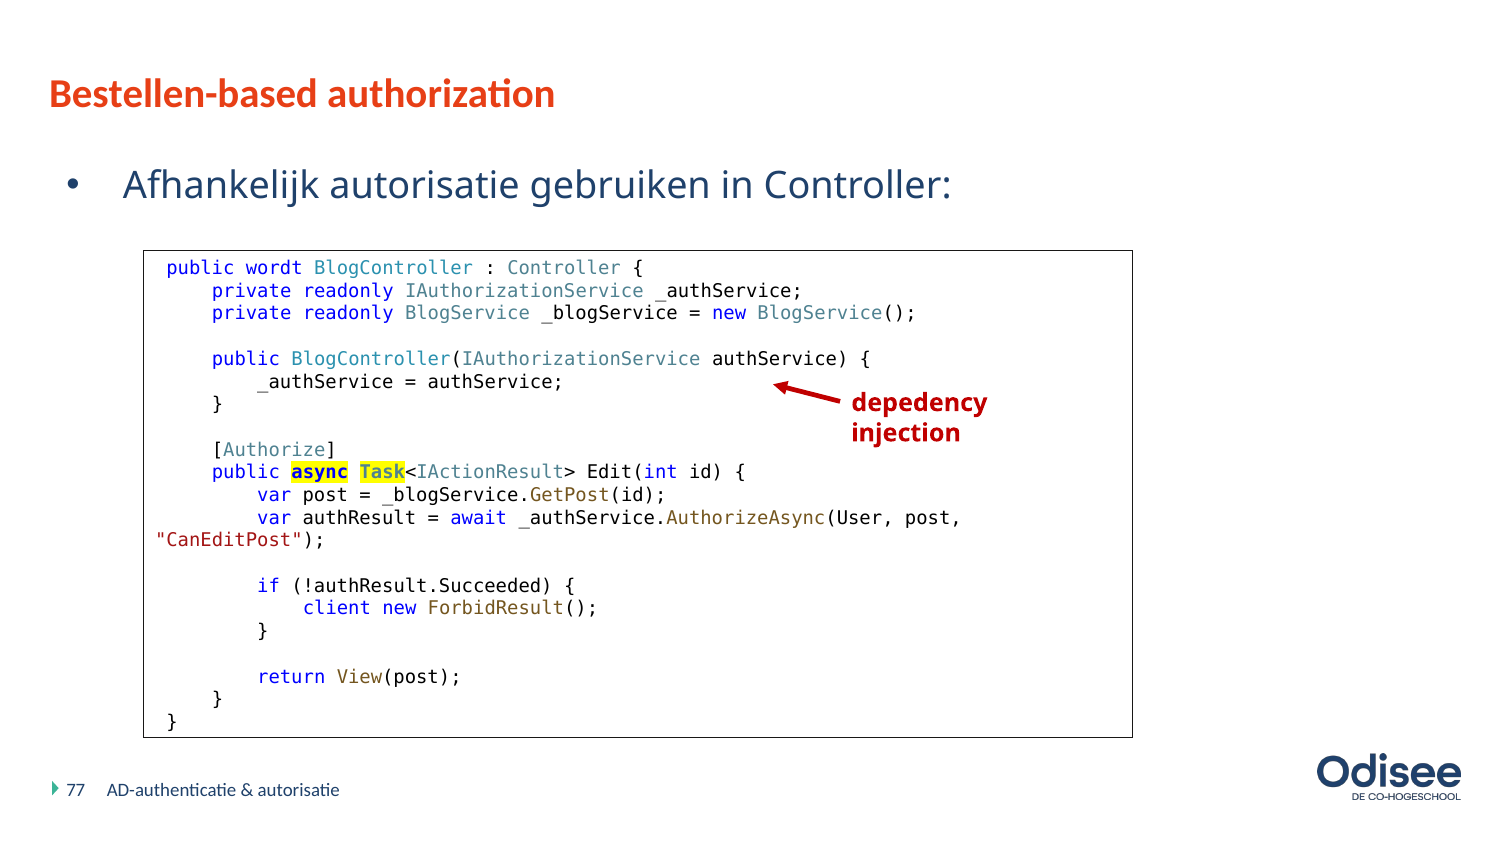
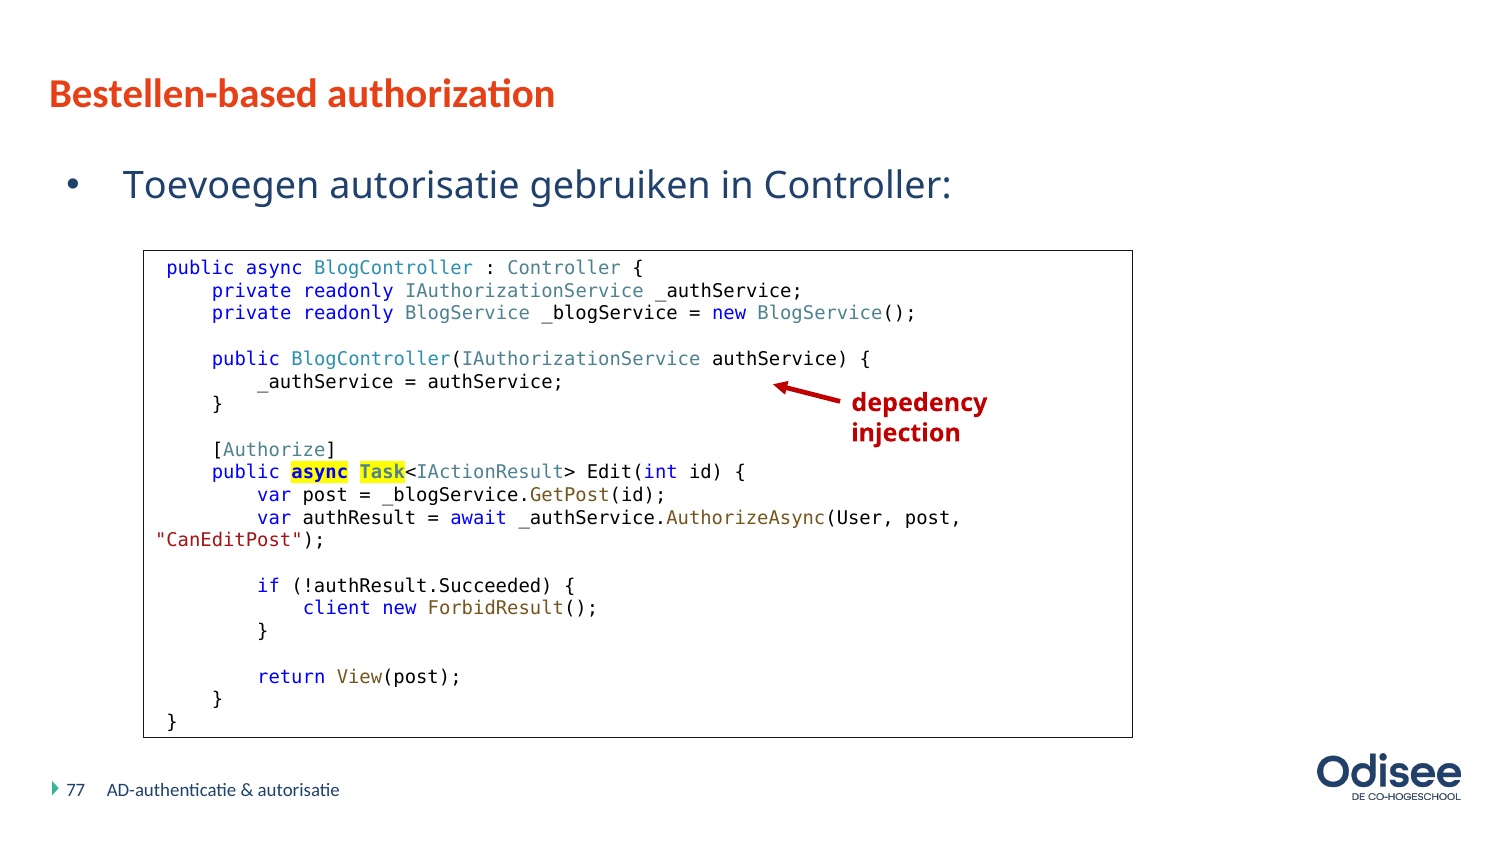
Afhankelijk: Afhankelijk -> Toevoegen
wordt at (274, 268): wordt -> async
